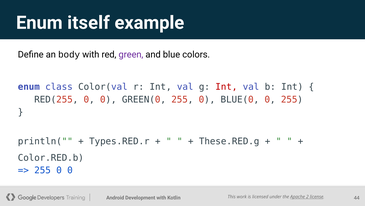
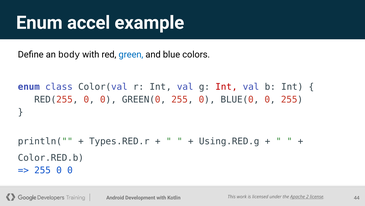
itself: itself -> accel
green colour: purple -> blue
These.RED.g: These.RED.g -> Using.RED.g
